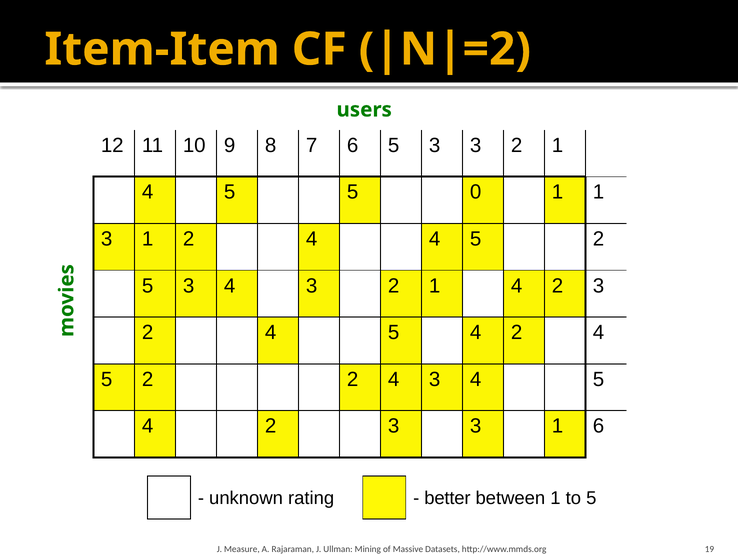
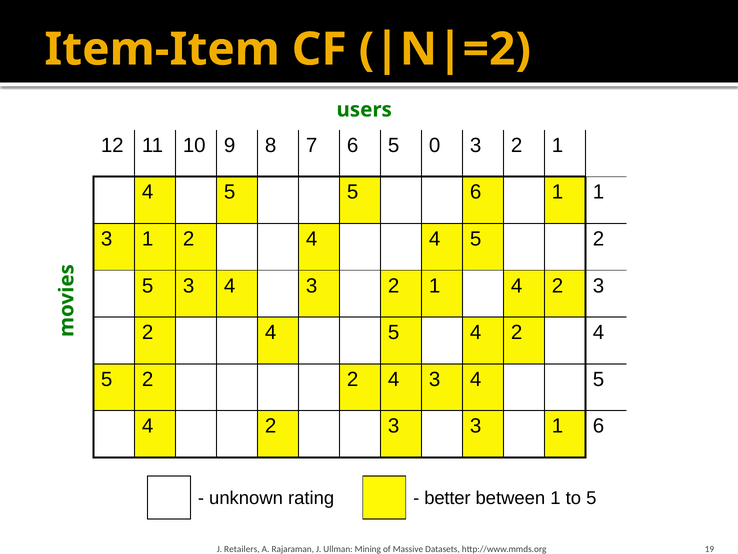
6 5 3: 3 -> 0
5 0: 0 -> 6
Measure: Measure -> Retailers
